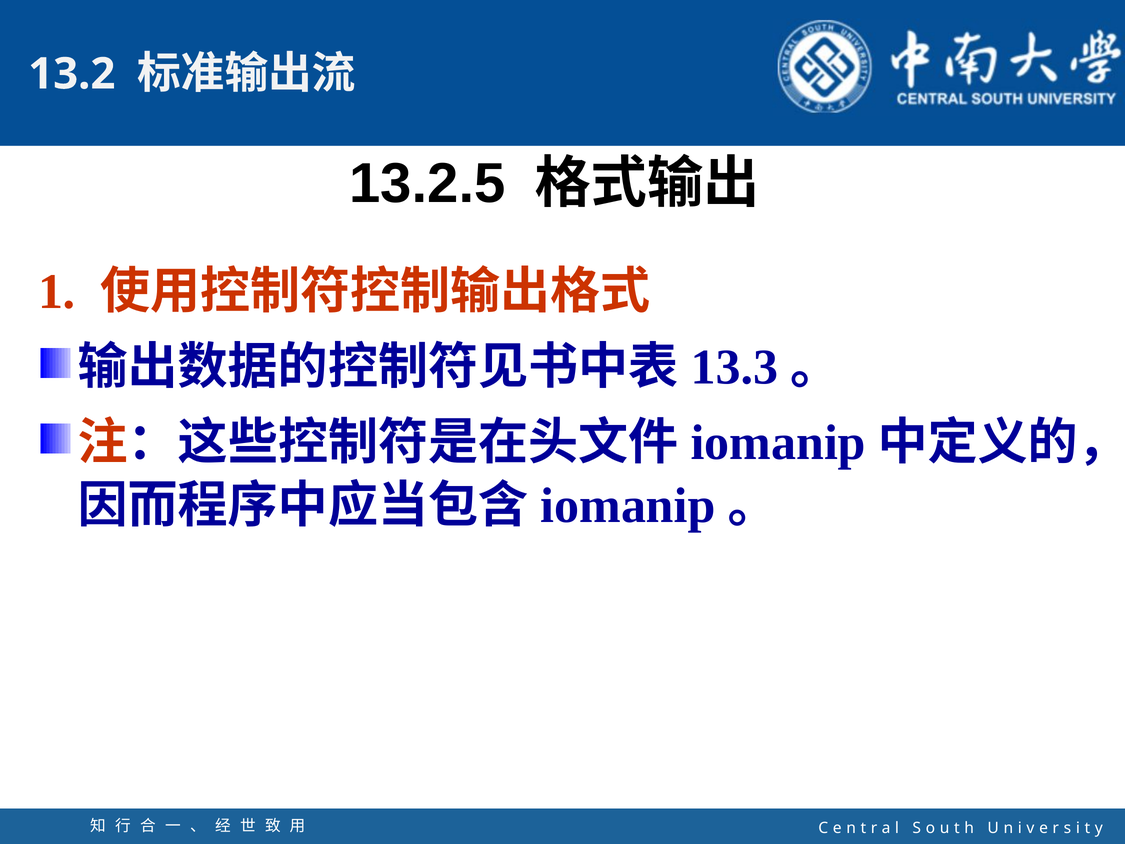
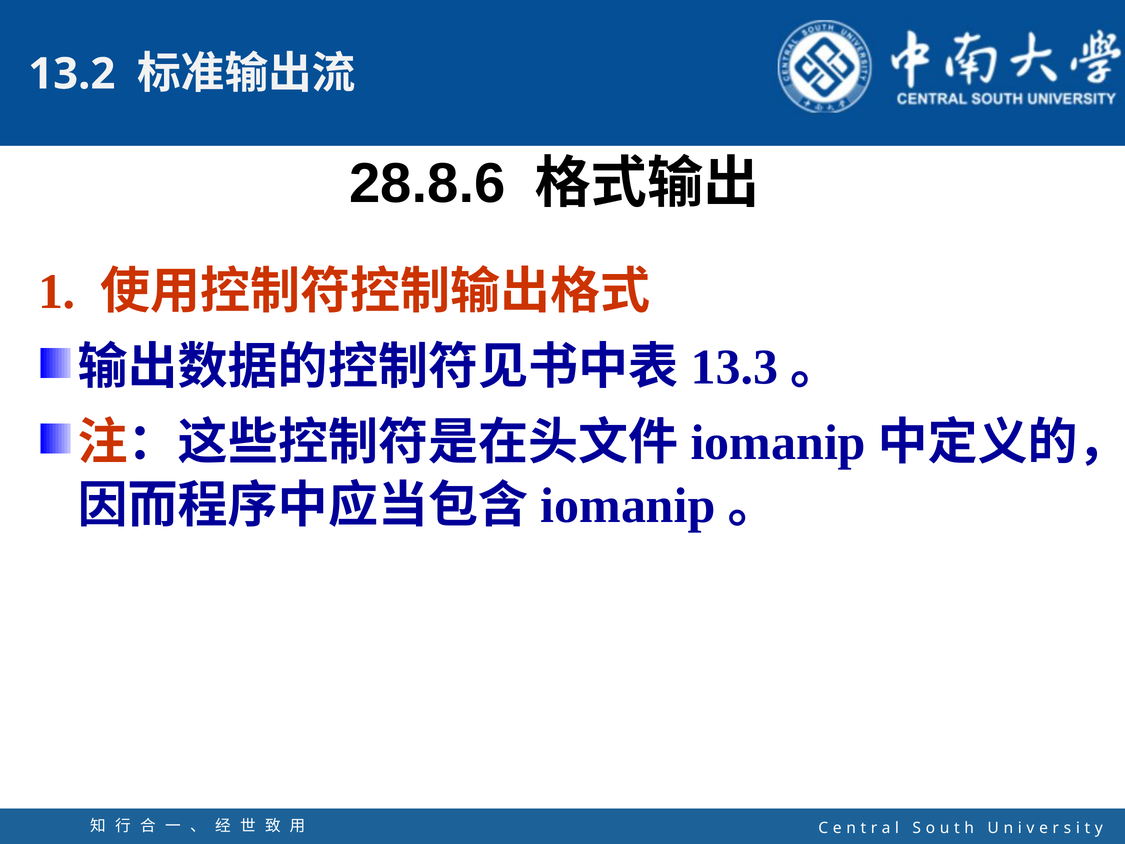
13.2.5: 13.2.5 -> 28.8.6
